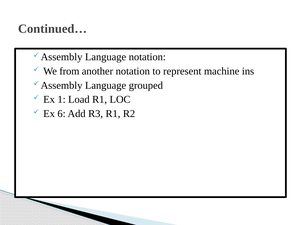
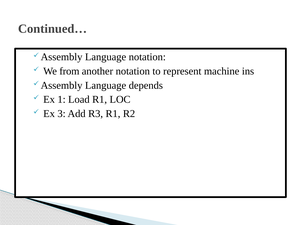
grouped: grouped -> depends
6: 6 -> 3
